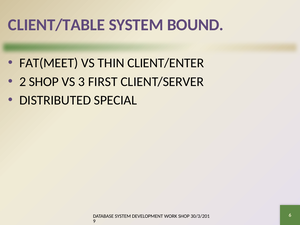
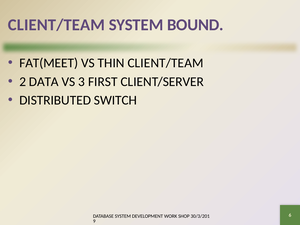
CLIENT/TABLE at (57, 25): CLIENT/TABLE -> CLIENT/TEAM
THIN CLIENT/ENTER: CLIENT/ENTER -> CLIENT/TEAM
2 SHOP: SHOP -> DATA
SPECIAL: SPECIAL -> SWITCH
